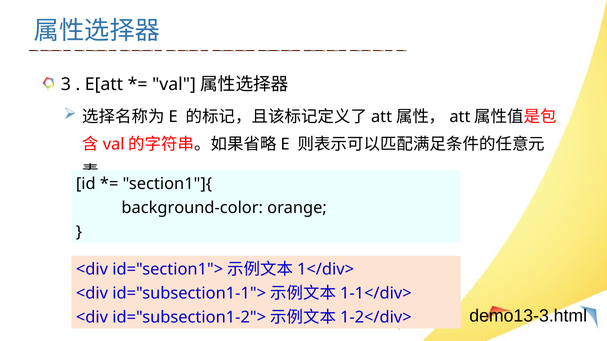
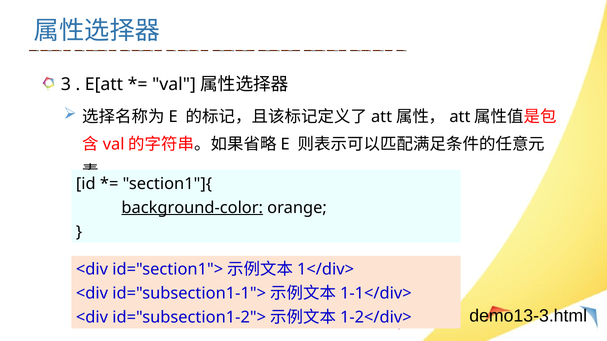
background-color underline: none -> present
